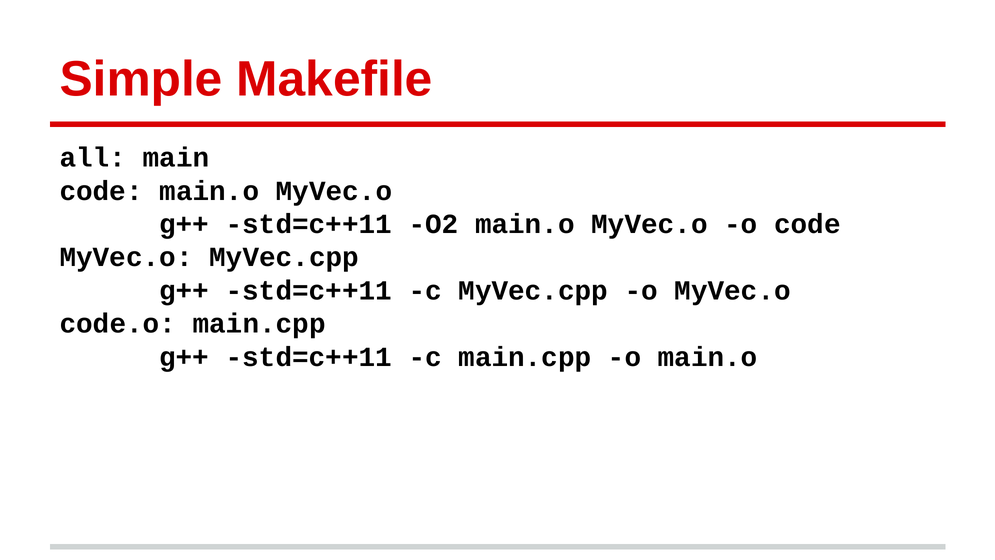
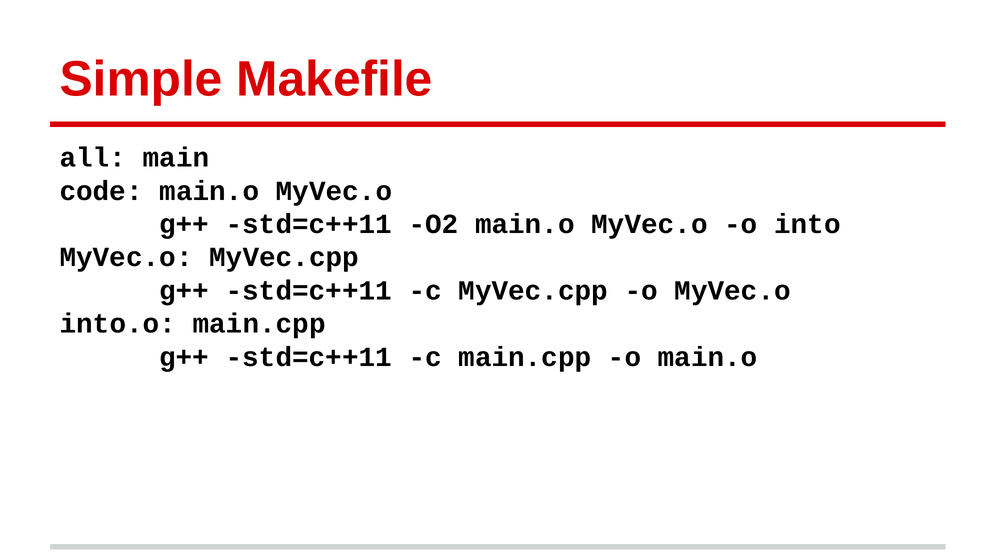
o code: code -> into
code.o: code.o -> into.o
